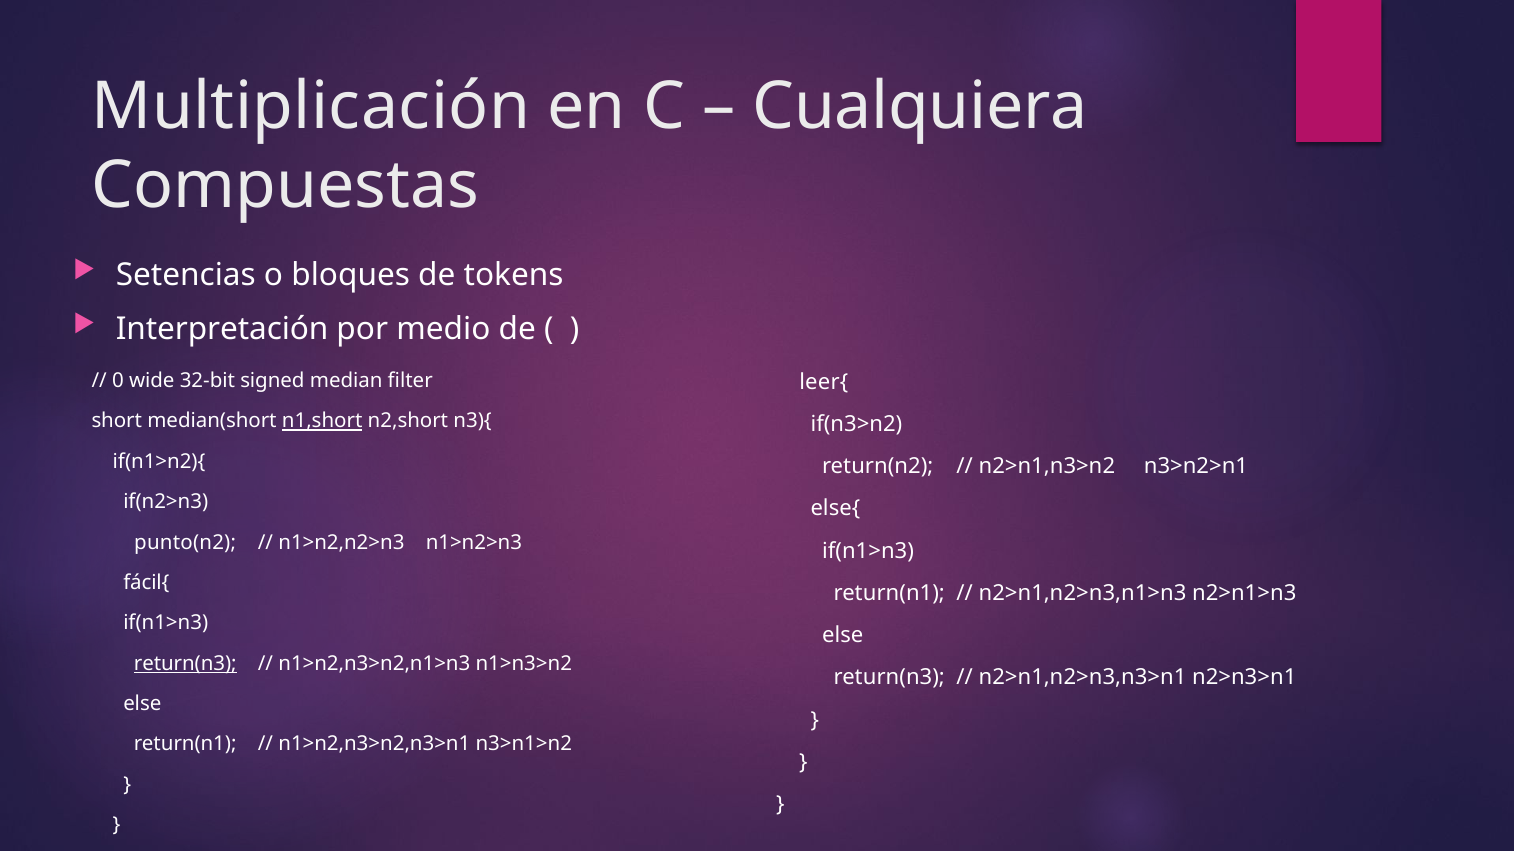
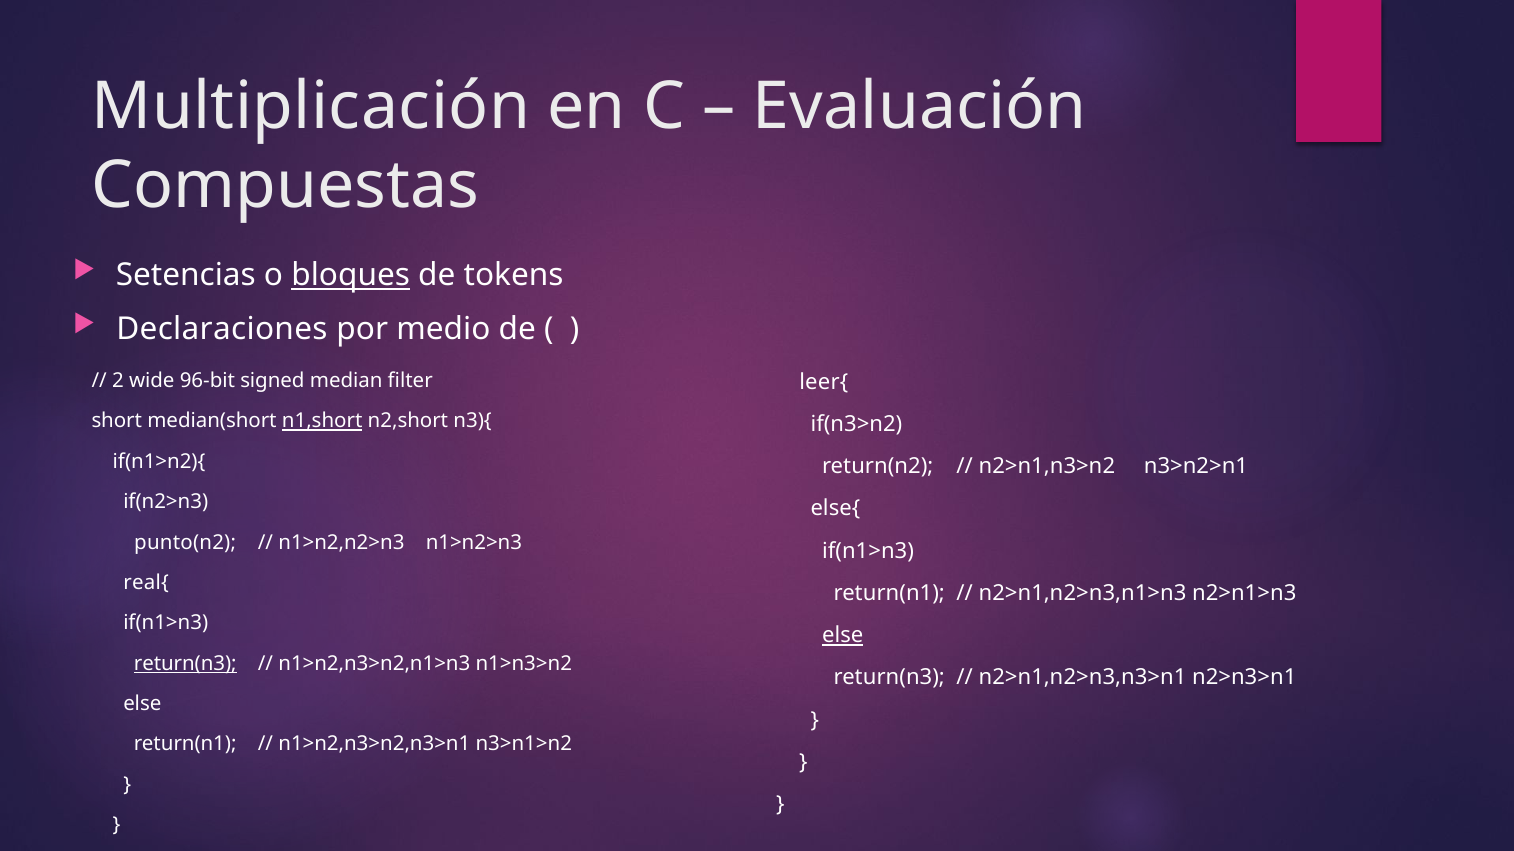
Cualquiera: Cualquiera -> Evaluación
bloques underline: none -> present
Interpretación: Interpretación -> Declaraciones
0: 0 -> 2
32-bit: 32-bit -> 96-bit
fácil{: fácil{ -> real{
else at (843, 636) underline: none -> present
